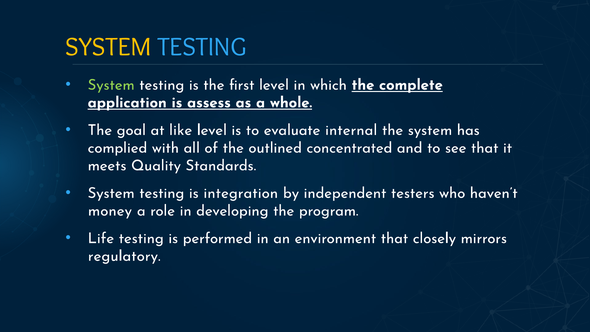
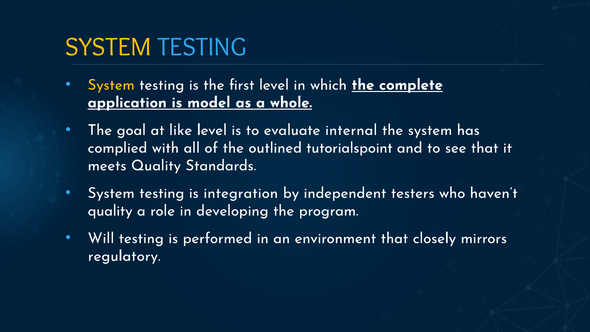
System at (111, 85) colour: light green -> yellow
assess: assess -> model
concentrated: concentrated -> tutorialspoint
money at (110, 211): money -> quality
Life: Life -> Will
